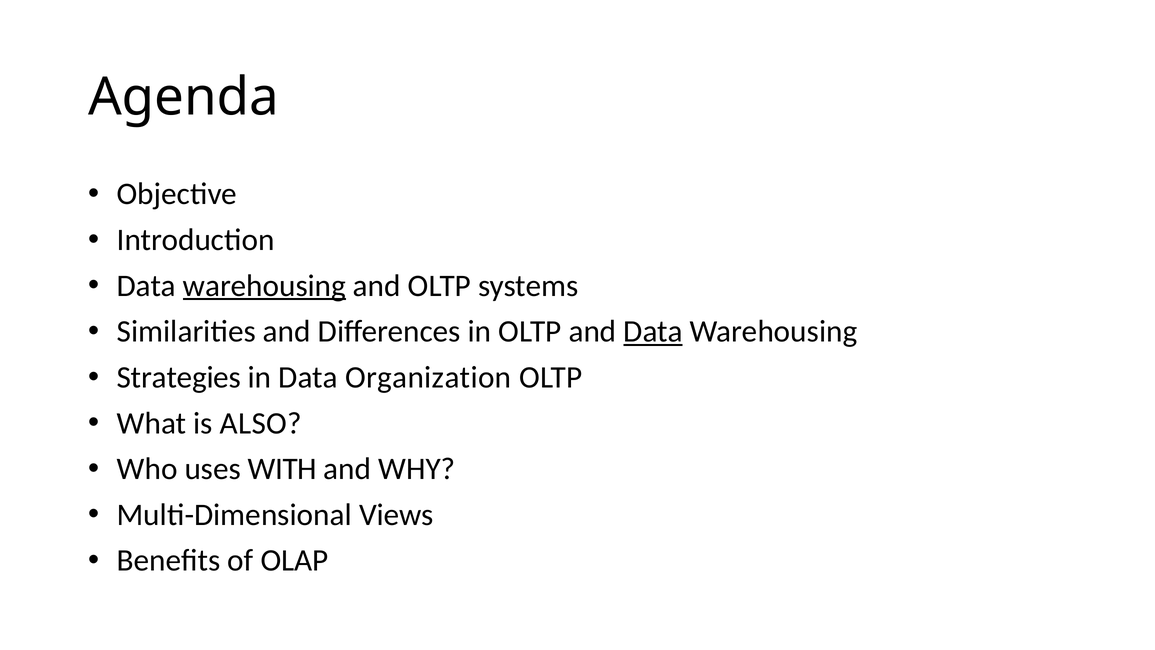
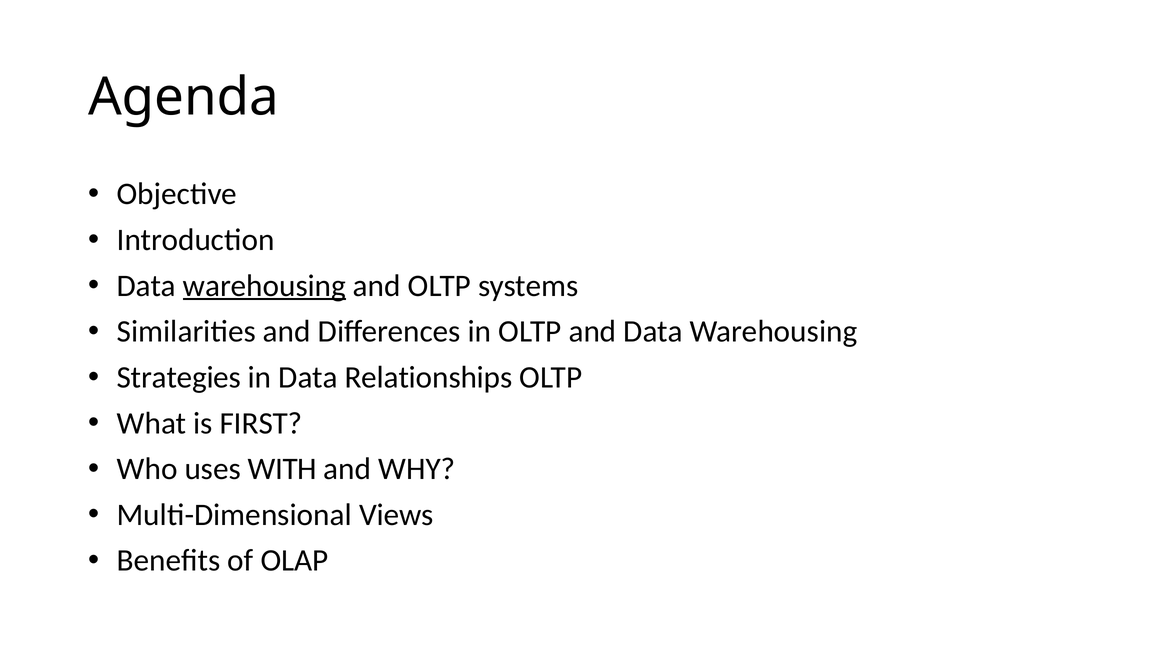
Data at (653, 331) underline: present -> none
Organization: Organization -> Relationships
ALSO: ALSO -> FIRST
